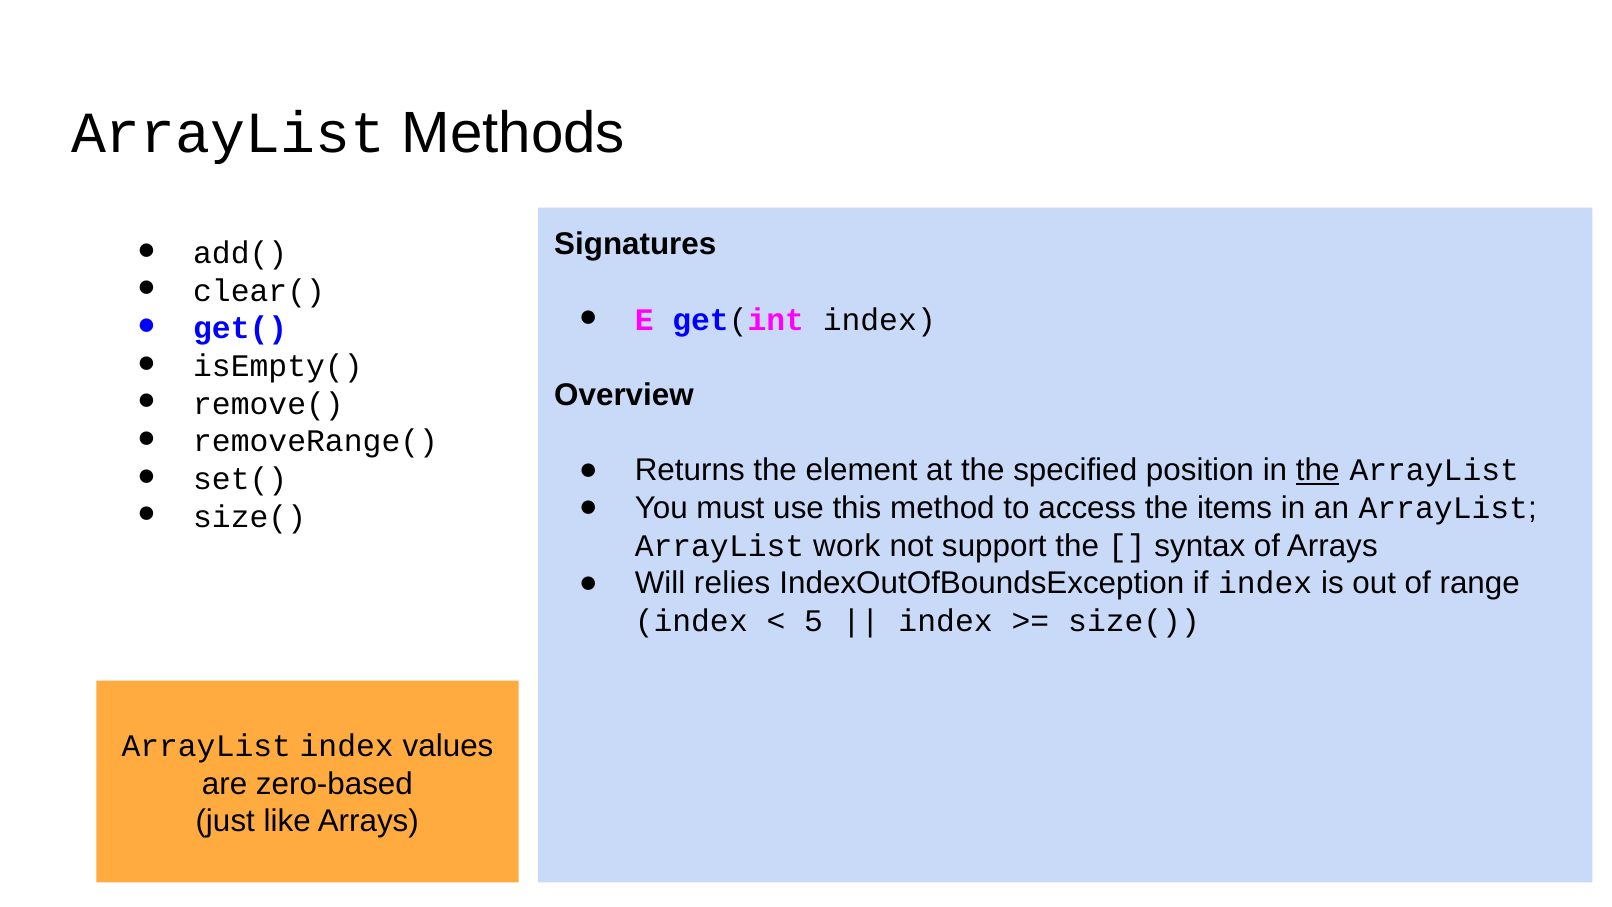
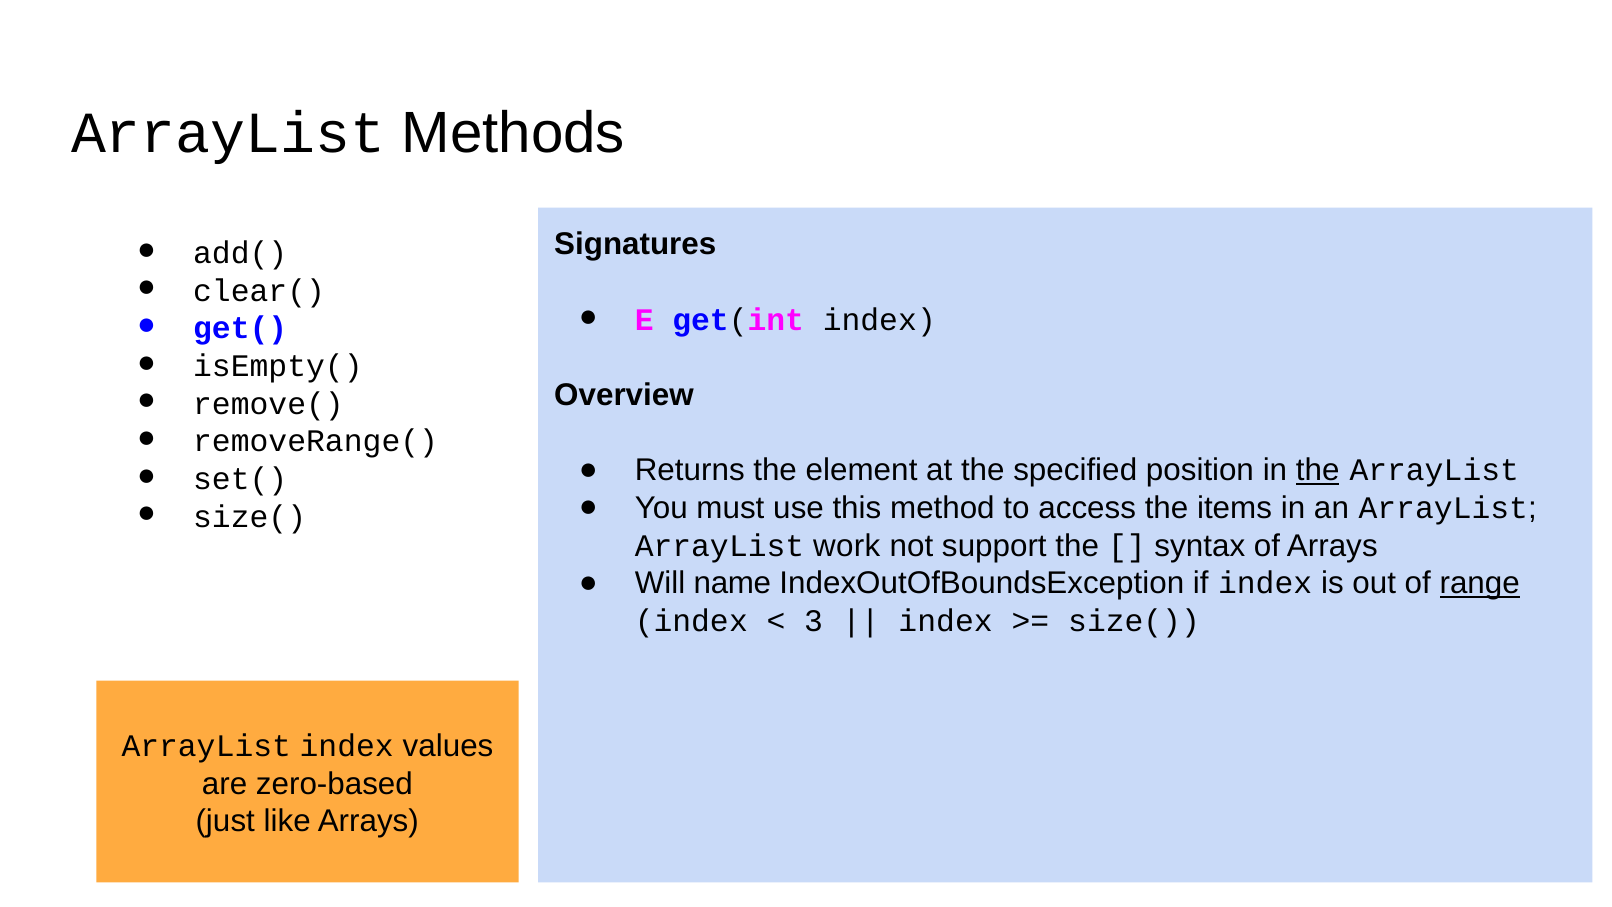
relies: relies -> name
range underline: none -> present
5: 5 -> 3
